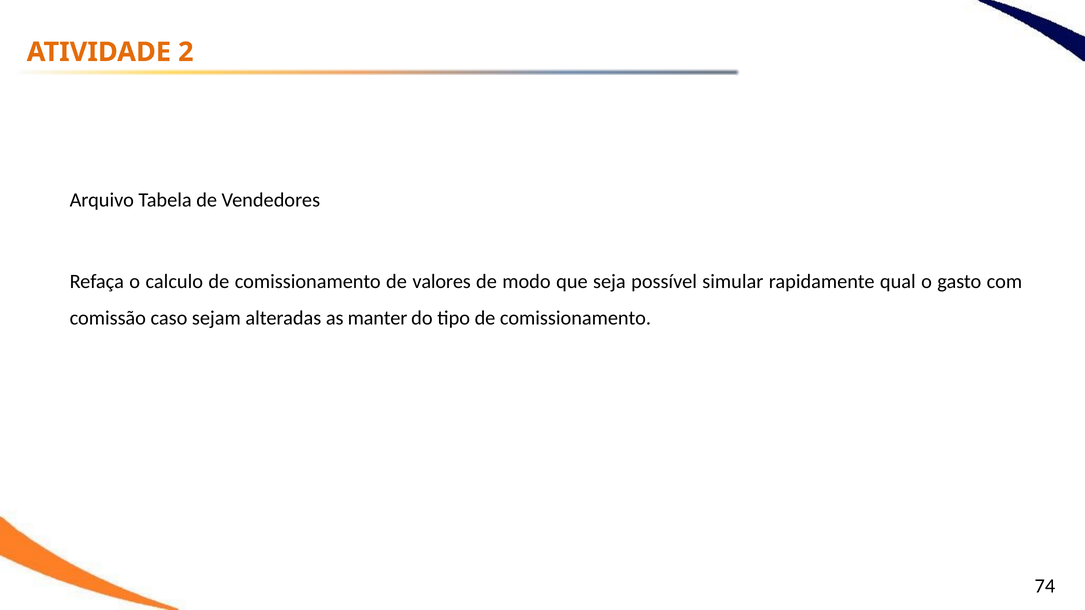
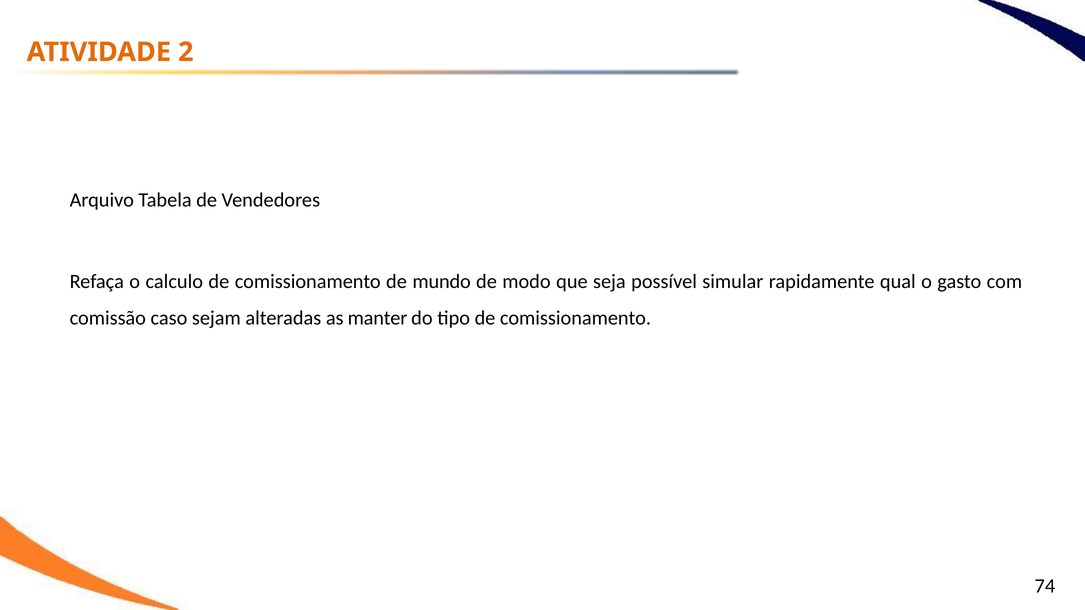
valores: valores -> mundo
